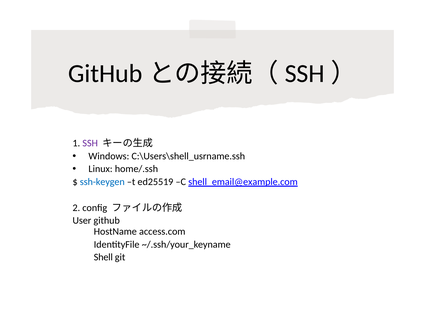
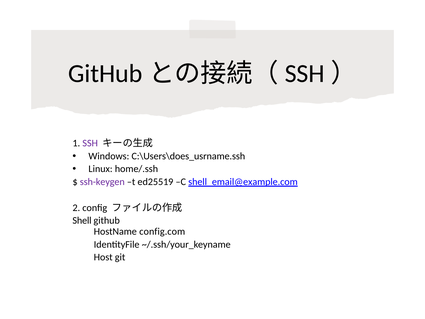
C:\Users\shell_usrname.ssh: C:\Users\shell_usrname.ssh -> C:\Users\does_usrname.ssh
ssh-keygen colour: blue -> purple
User: User -> Shell
access.com: access.com -> config.com
Shell: Shell -> Host
